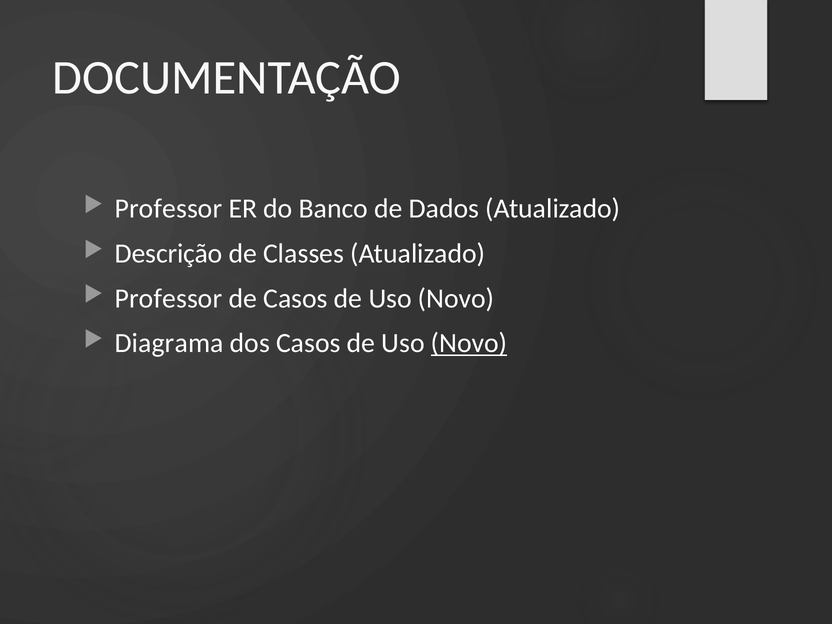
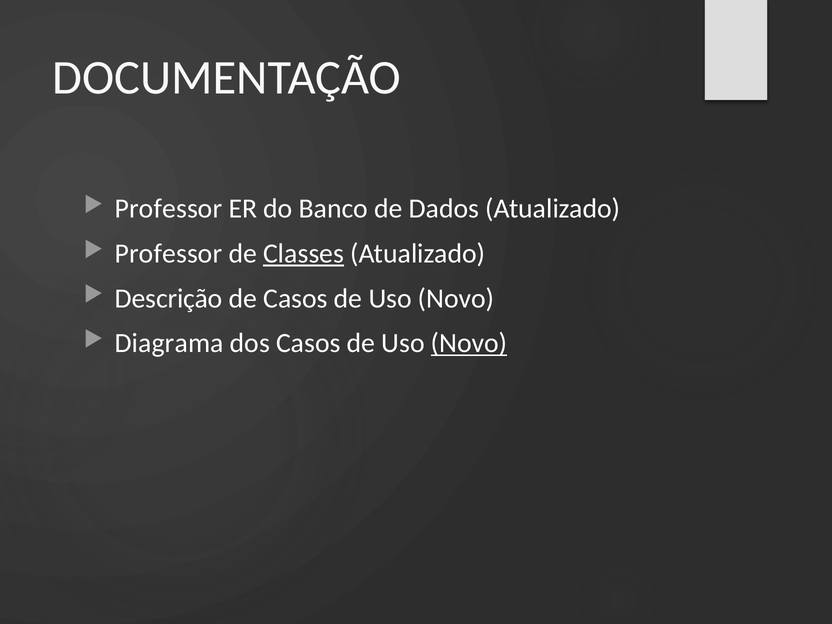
Descrição at (169, 254): Descrição -> Professor
Classes underline: none -> present
Professor at (169, 298): Professor -> Descrição
